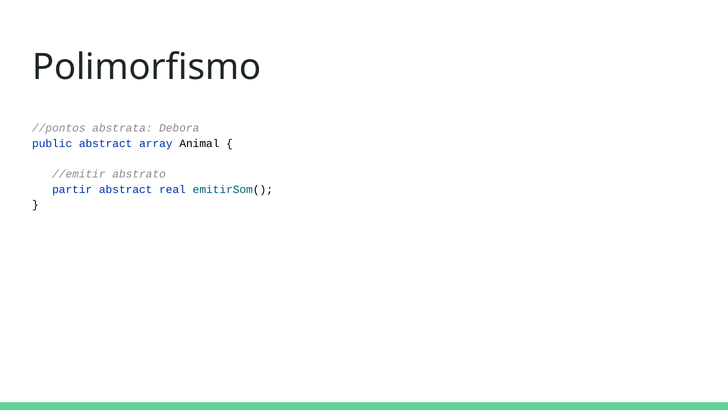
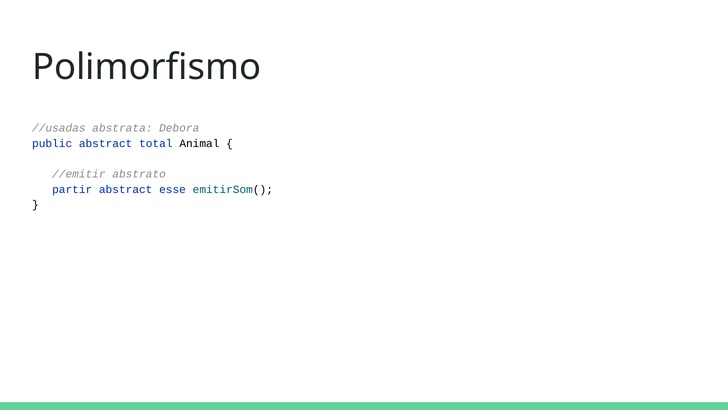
//pontos: //pontos -> //usadas
array: array -> total
real: real -> esse
